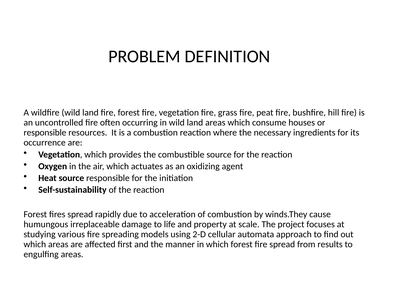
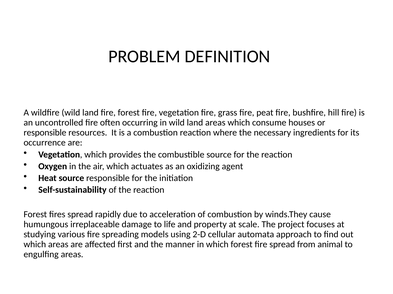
results: results -> animal
